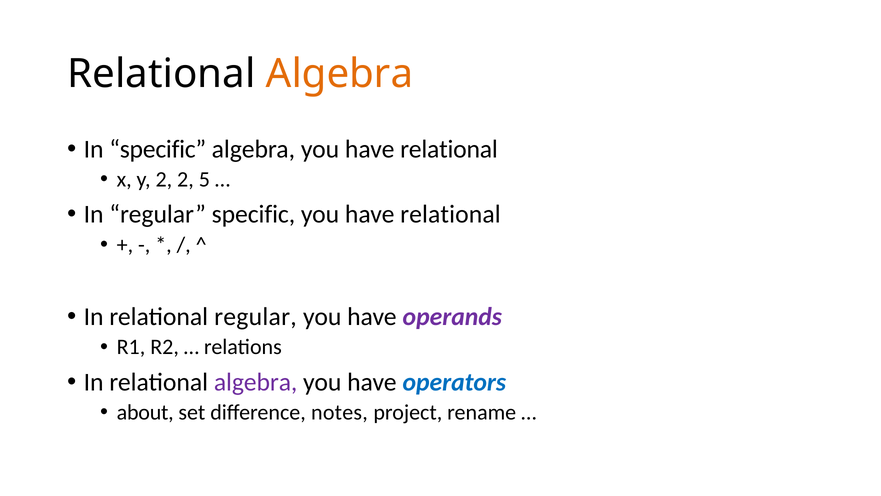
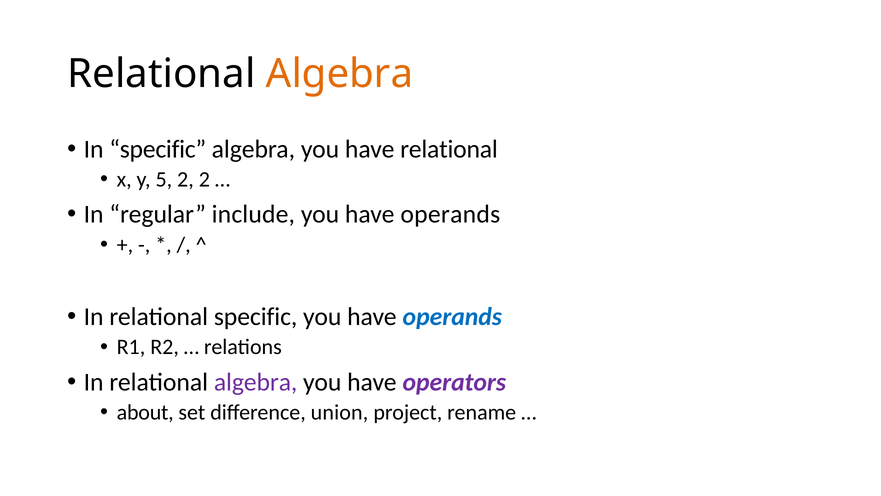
y 2: 2 -> 5
2 5: 5 -> 2
regular specific: specific -> include
relational at (450, 214): relational -> operands
relational regular: regular -> specific
operands at (452, 316) colour: purple -> blue
operators colour: blue -> purple
notes: notes -> union
